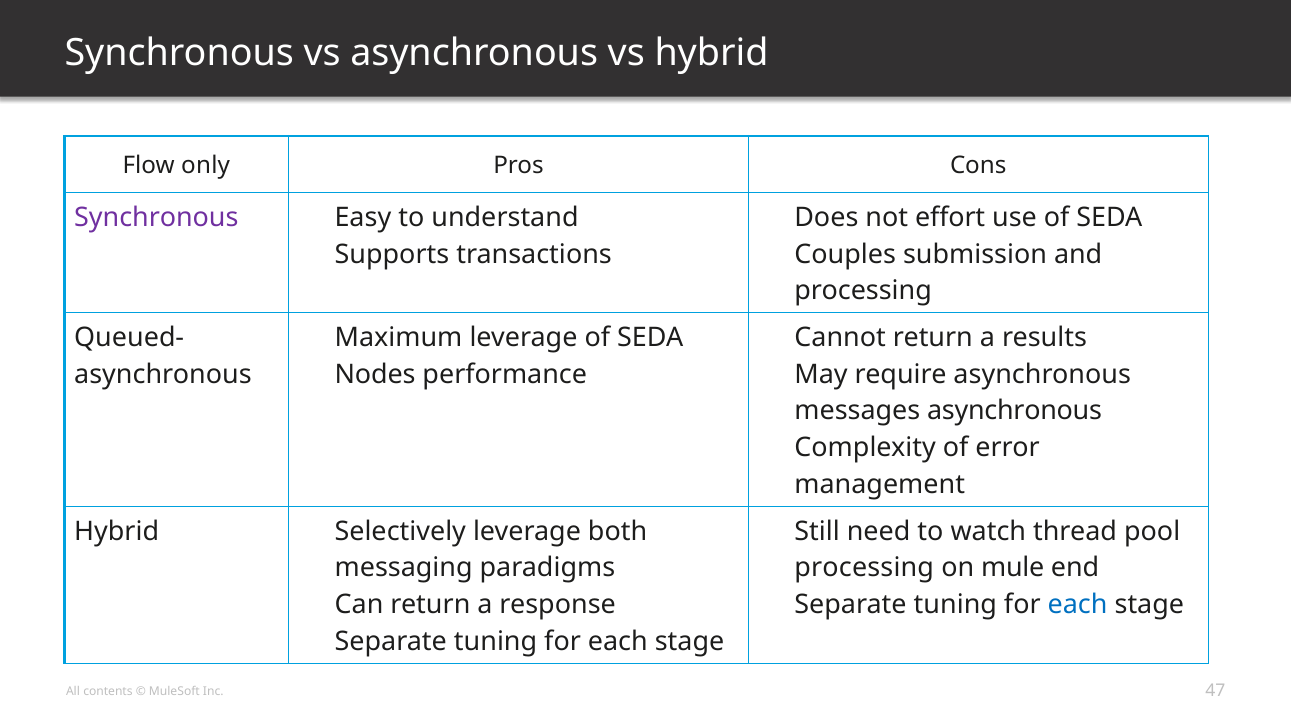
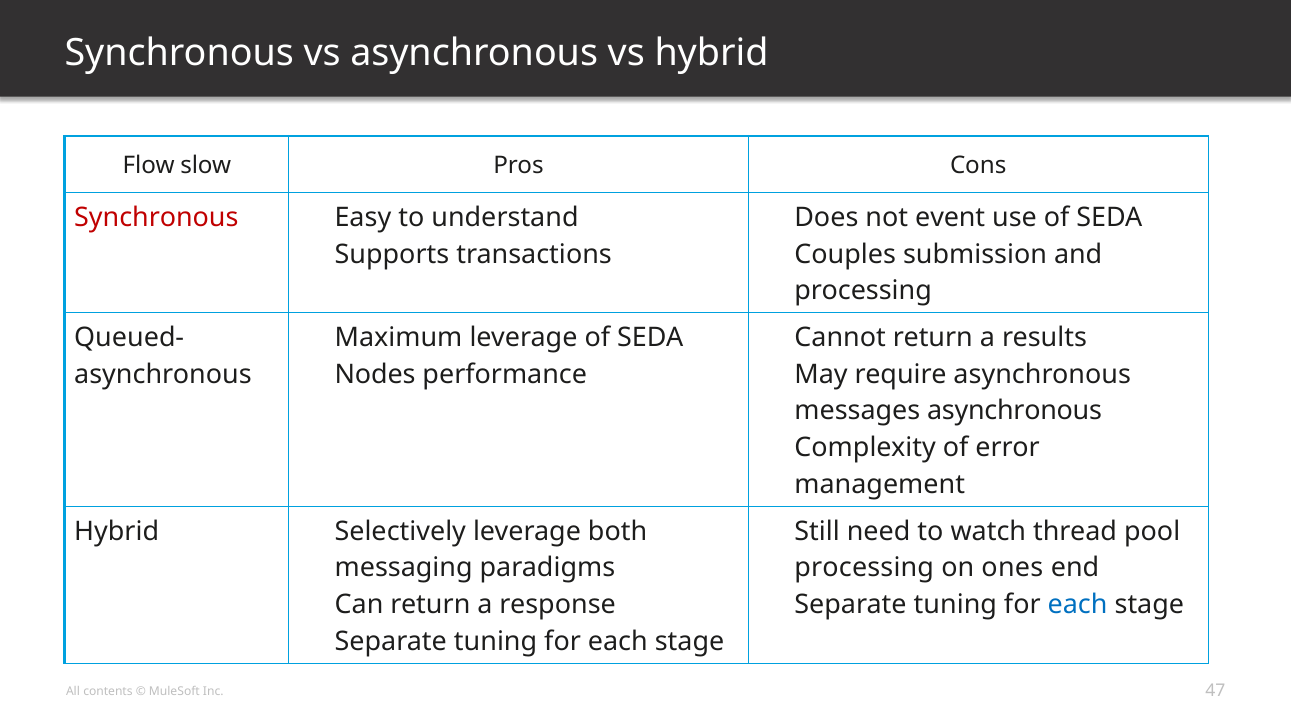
only: only -> slow
effort: effort -> event
Synchronous at (156, 218) colour: purple -> red
mule: mule -> ones
